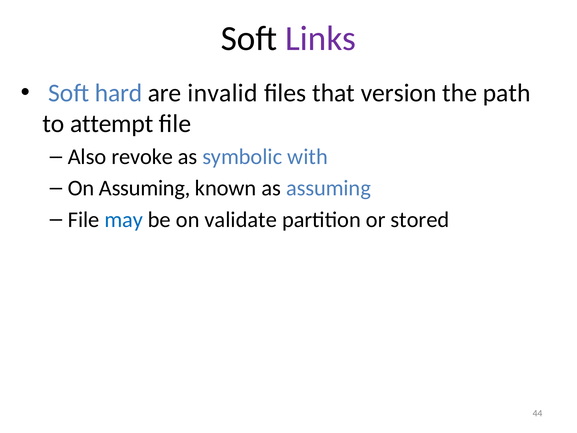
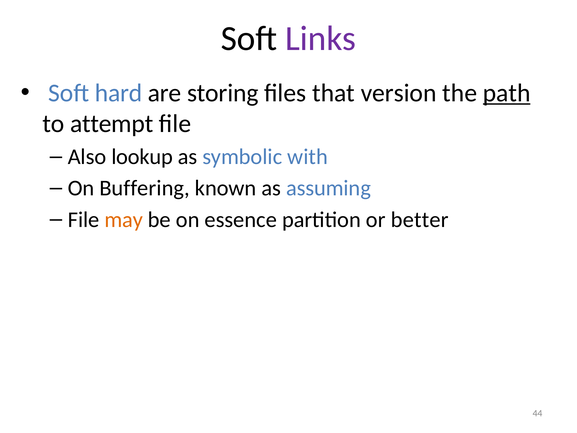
invalid: invalid -> storing
path underline: none -> present
revoke: revoke -> lookup
On Assuming: Assuming -> Buffering
may colour: blue -> orange
validate: validate -> essence
stored: stored -> better
